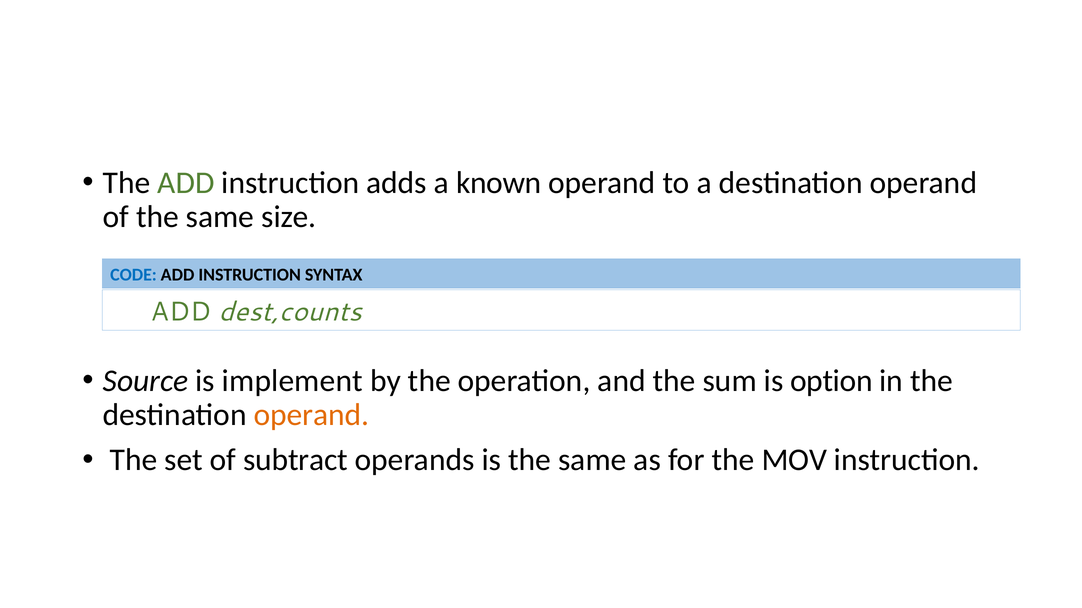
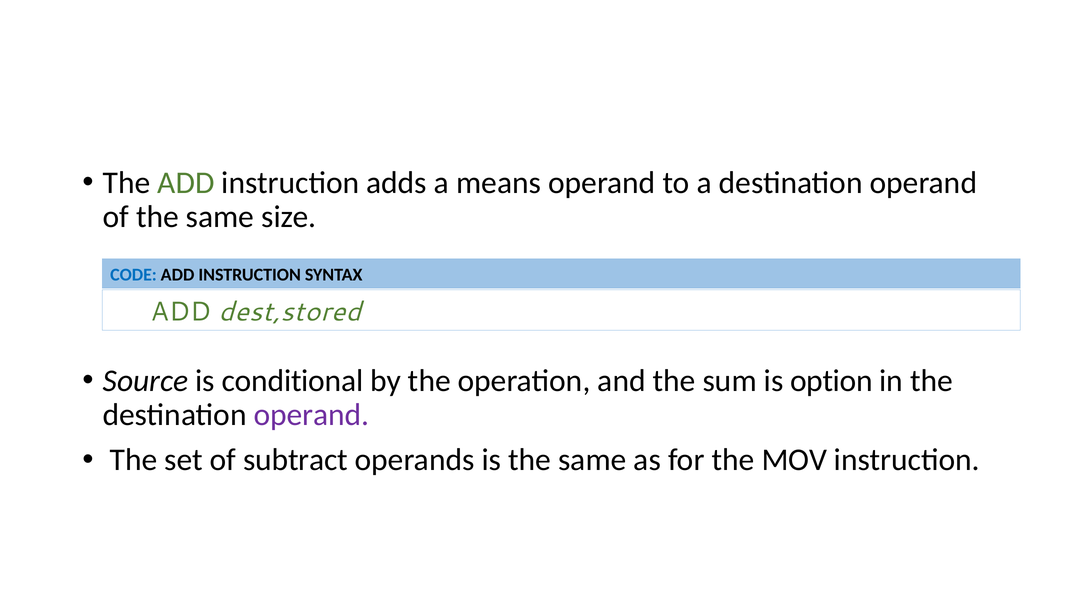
known: known -> means
dest,counts: dest,counts -> dest,stored
implement: implement -> conditional
operand at (311, 415) colour: orange -> purple
